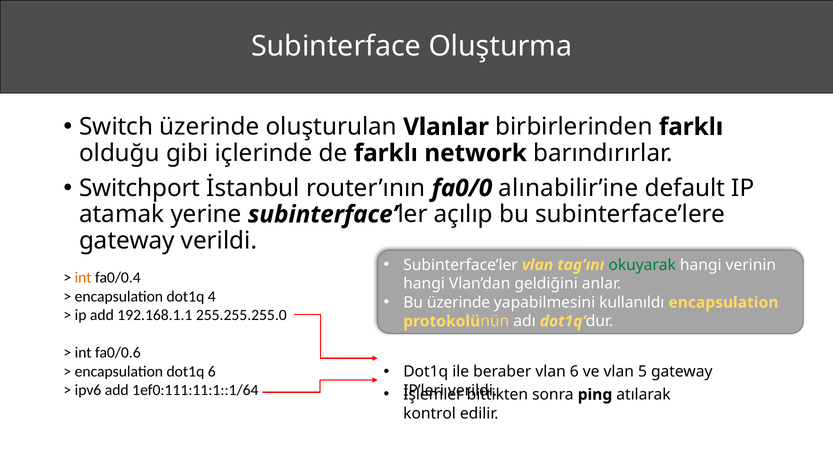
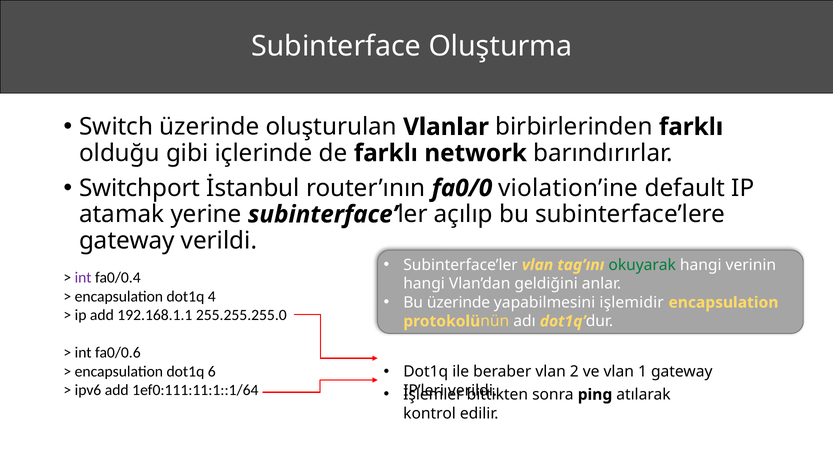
alınabilir’ine: alınabilir’ine -> violation’ine
int at (83, 277) colour: orange -> purple
kullanıldı: kullanıldı -> işlemidir
vlan 6: 6 -> 2
5: 5 -> 1
